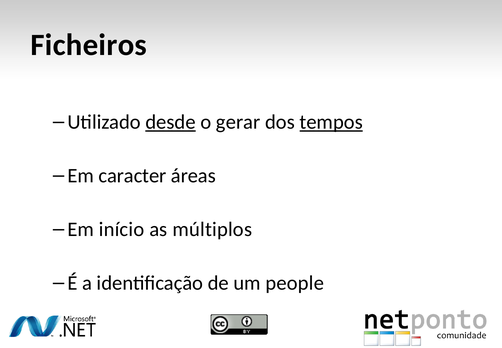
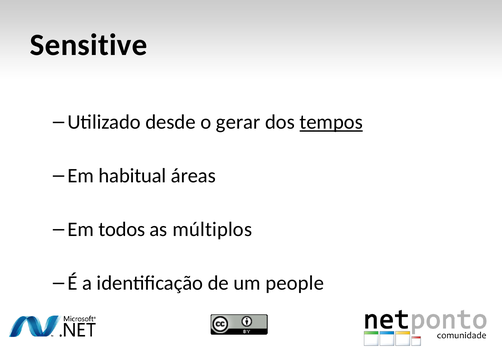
Ficheiros: Ficheiros -> Sensitive
desde underline: present -> none
caracter: caracter -> habitual
início: início -> todos
